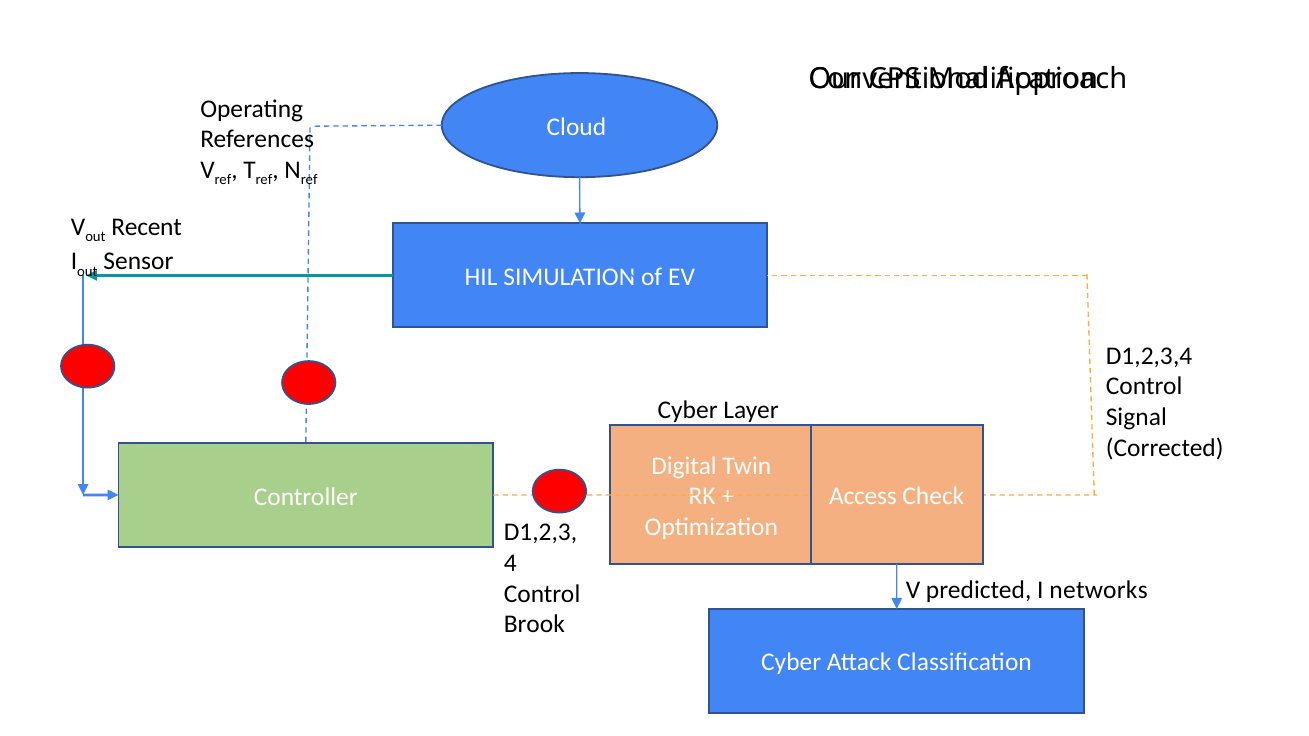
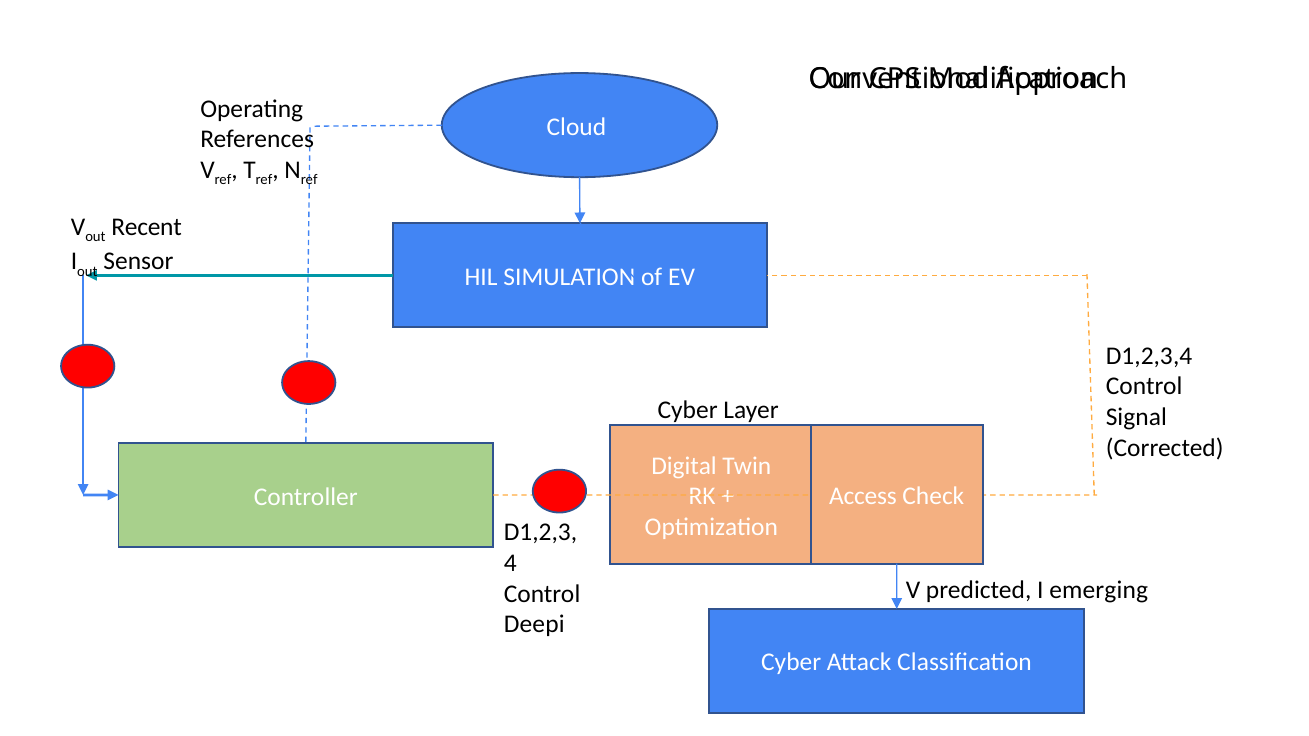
networks: networks -> emerging
Brook: Brook -> Deepi
